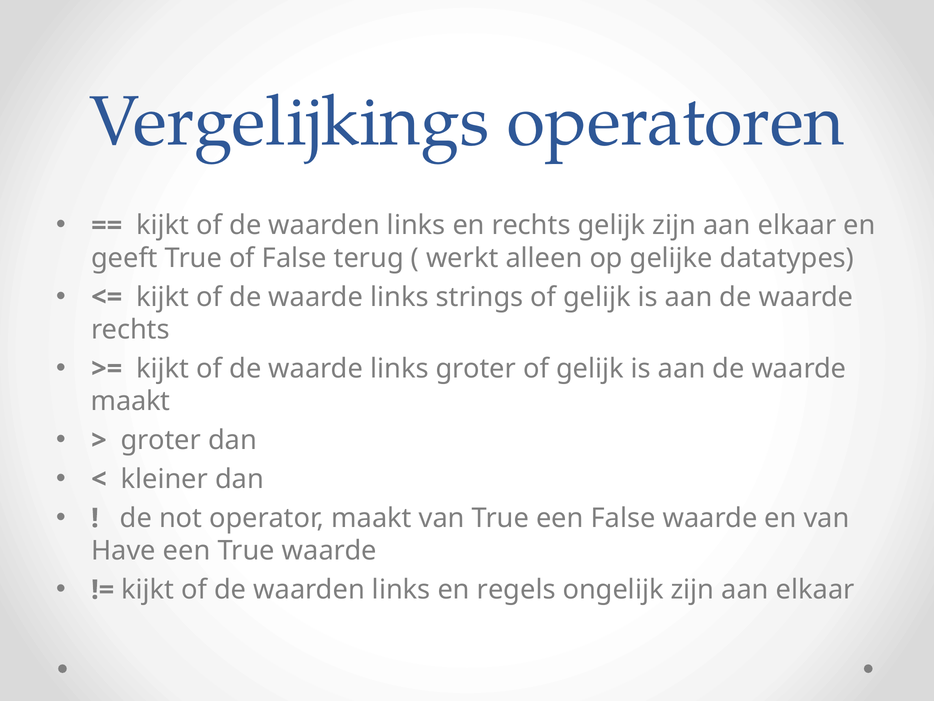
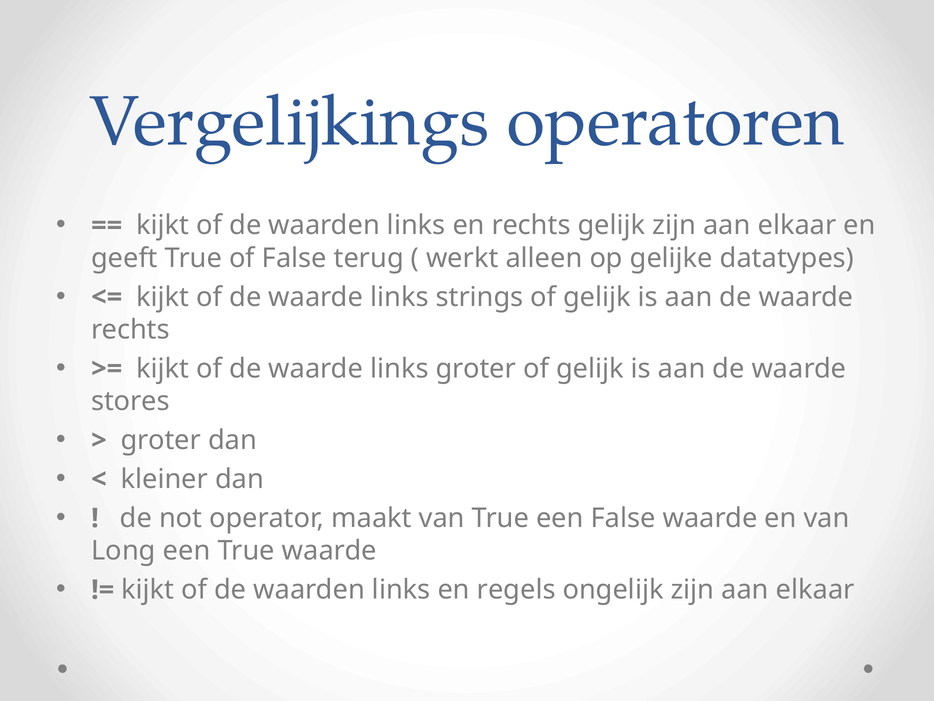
maakt at (131, 401): maakt -> stores
Have: Have -> Long
